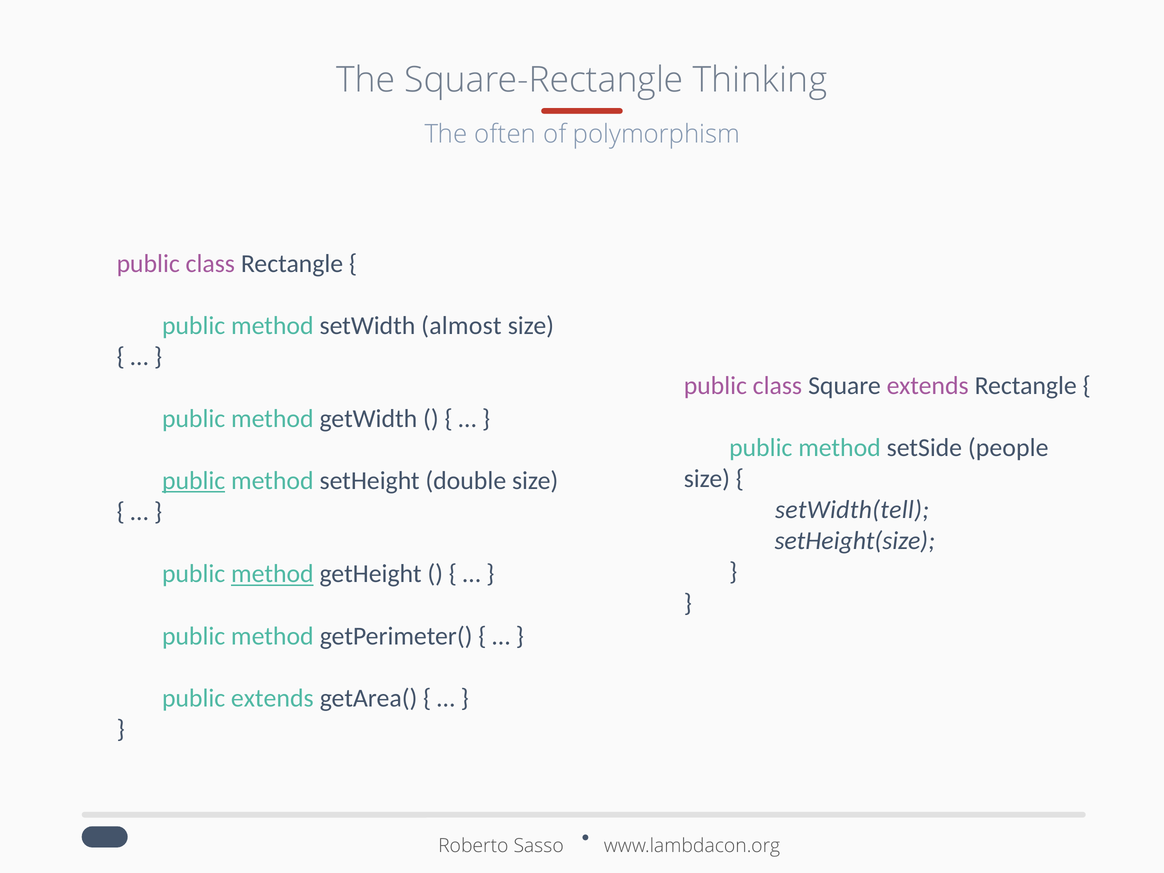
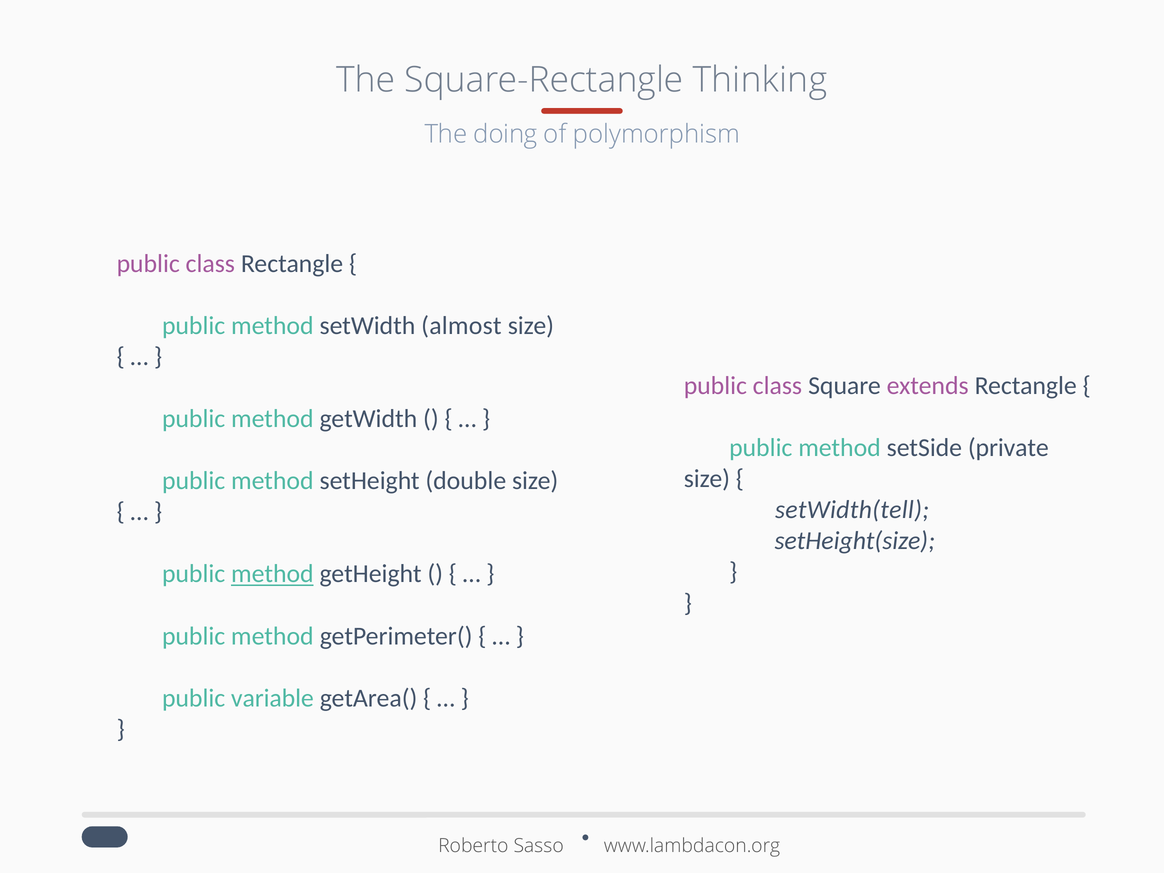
often: often -> doing
people: people -> private
public at (194, 481) underline: present -> none
public extends: extends -> variable
